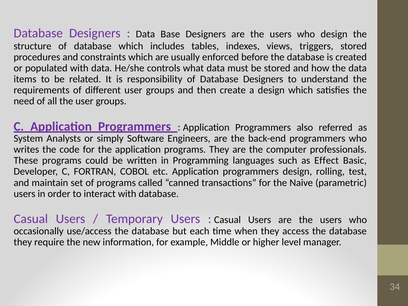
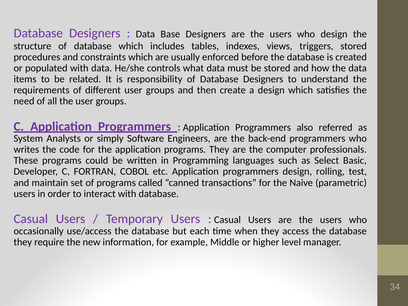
Effect: Effect -> Select
